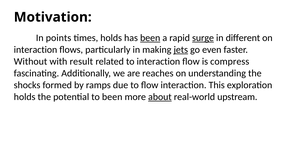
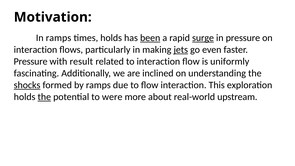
In points: points -> ramps
in different: different -> pressure
Without at (31, 61): Without -> Pressure
compress: compress -> uniformly
reaches: reaches -> inclined
shocks underline: none -> present
the at (44, 97) underline: none -> present
to been: been -> were
about underline: present -> none
